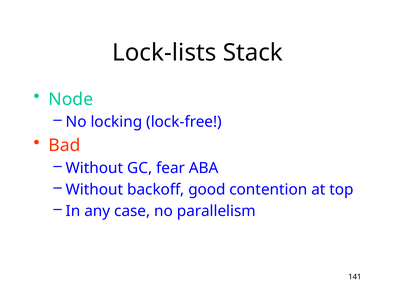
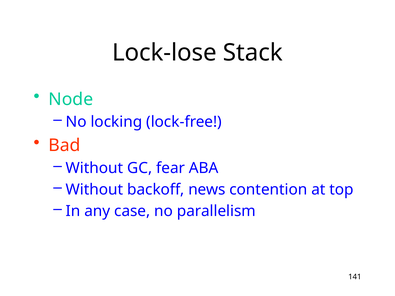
Lock-lists: Lock-lists -> Lock-lose
good: good -> news
